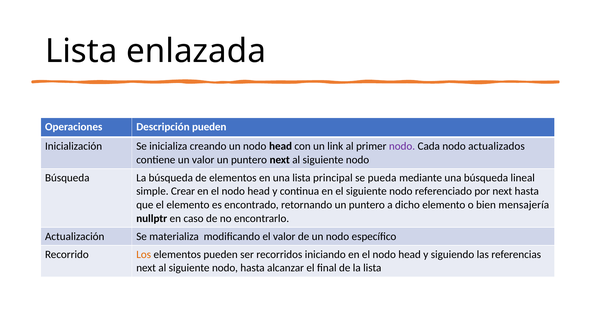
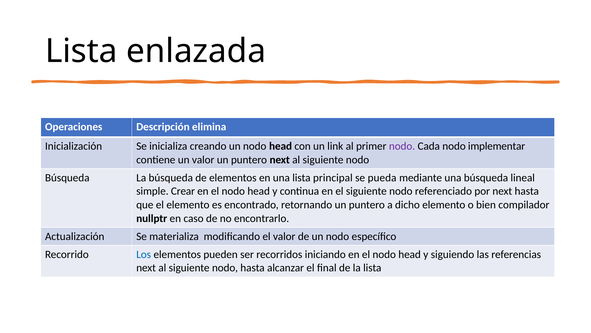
Descripción pueden: pueden -> elimina
actualizados: actualizados -> implementar
mensajería: mensajería -> compilador
Los colour: orange -> blue
